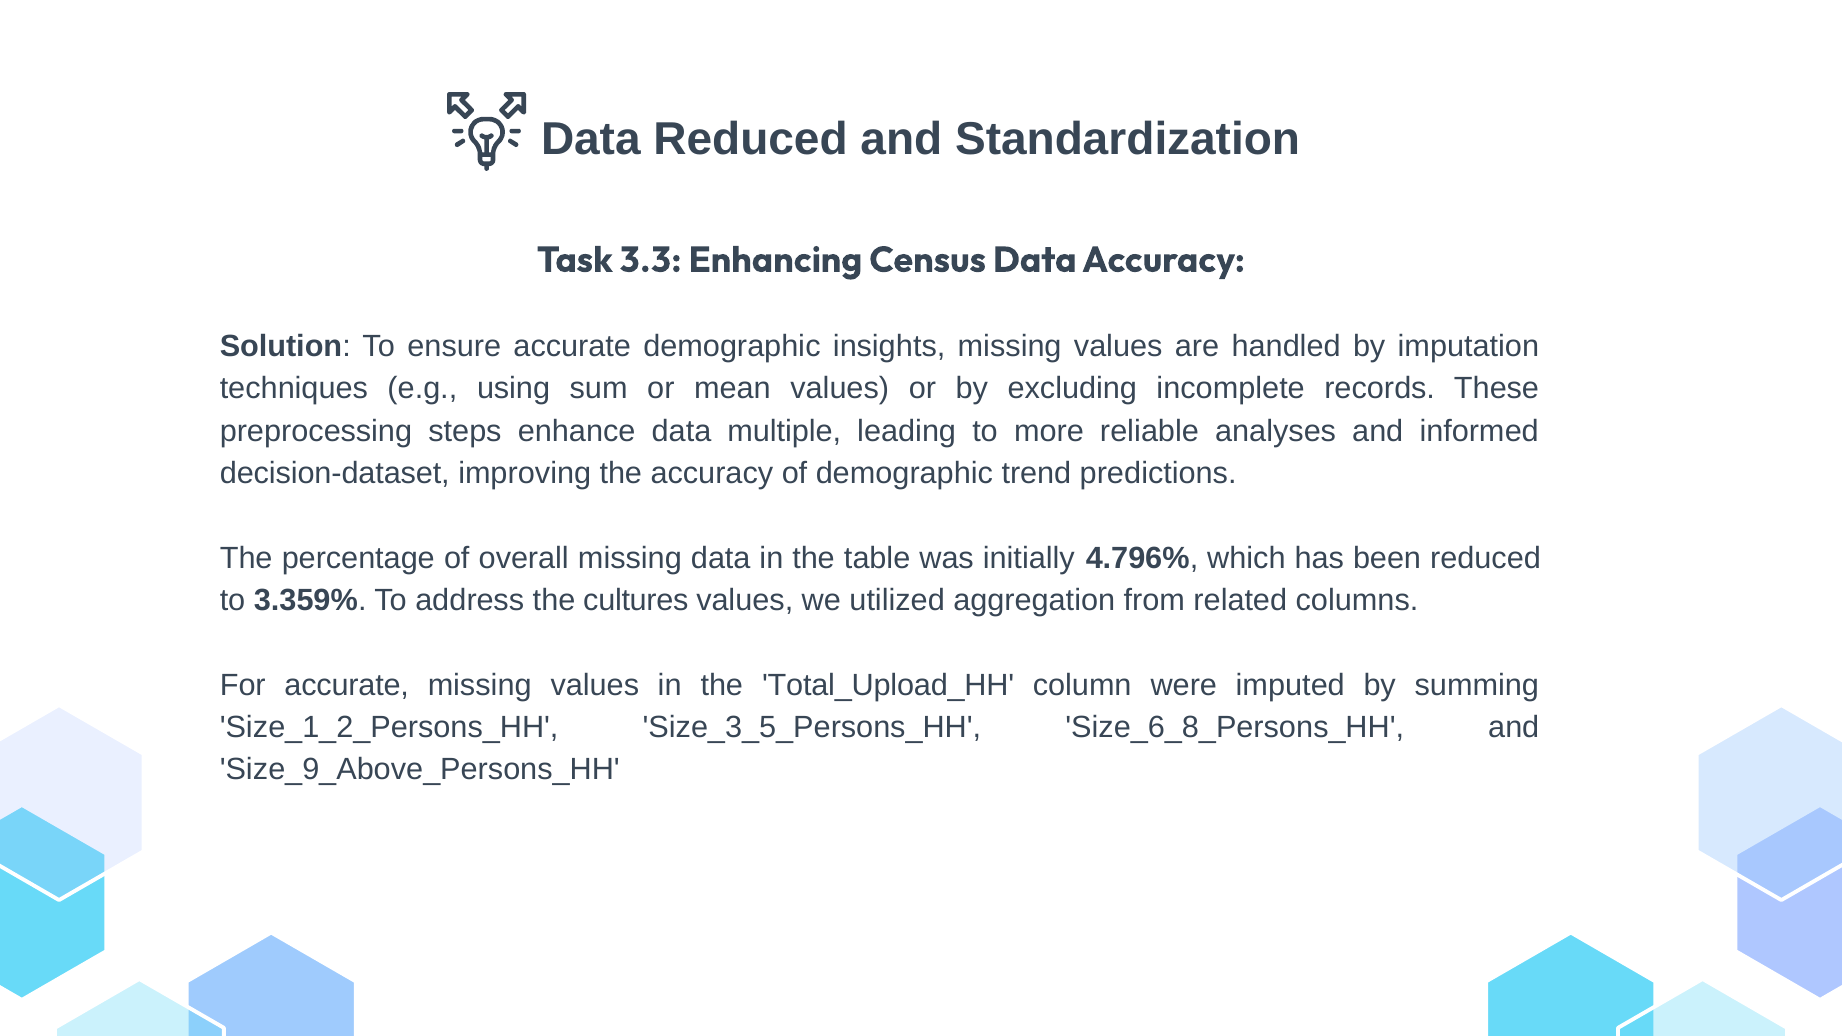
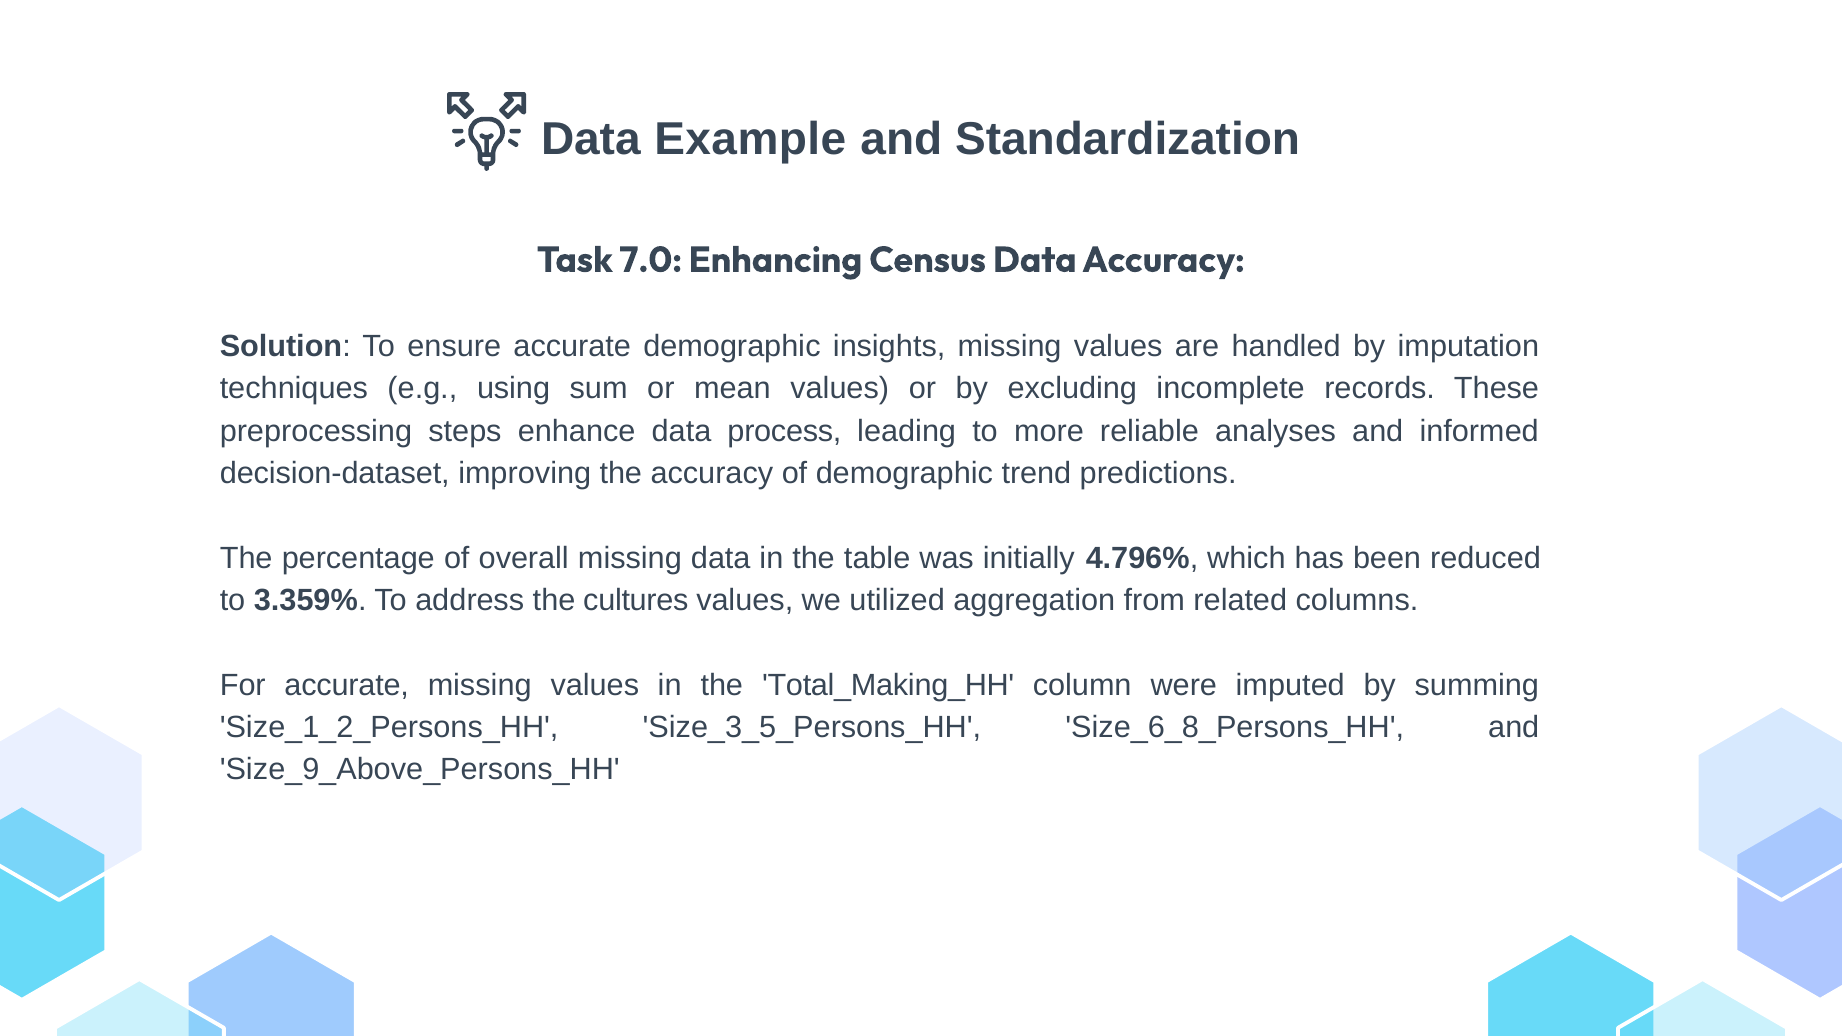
Data Reduced: Reduced -> Example
3.3: 3.3 -> 7.0
multiple: multiple -> process
Total_Upload_HH: Total_Upload_HH -> Total_Making_HH
